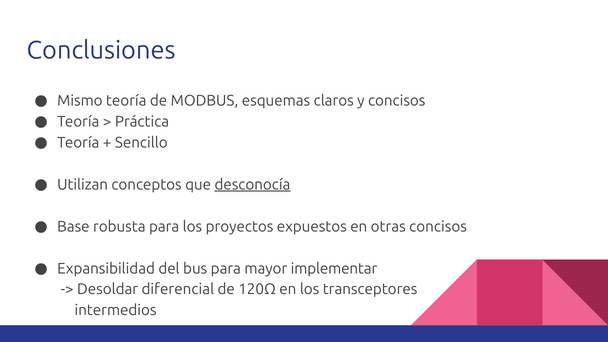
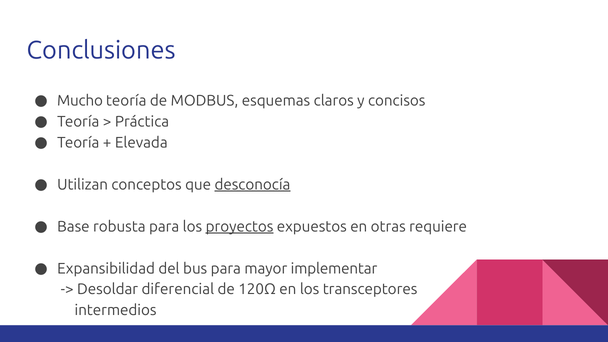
Mismo: Mismo -> Mucho
Sencillo: Sencillo -> Elevada
proyectos underline: none -> present
otras concisos: concisos -> requiere
